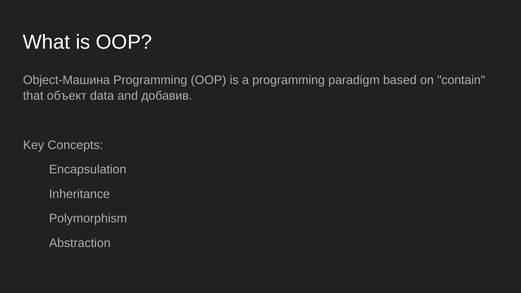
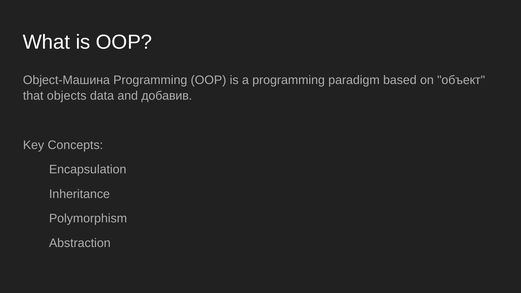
contain: contain -> объект
объект: объект -> objects
